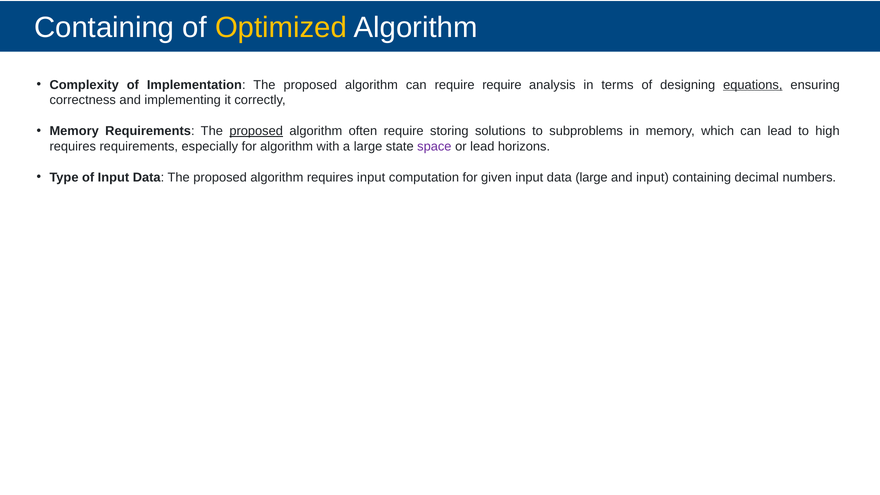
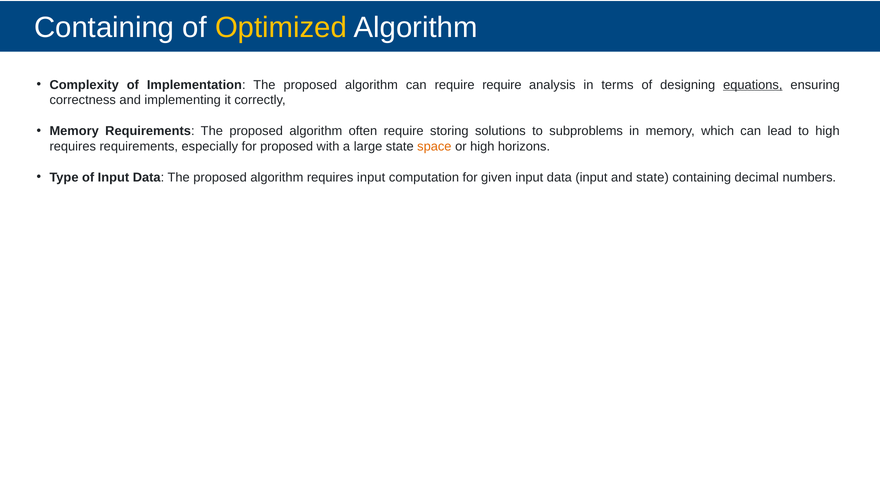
proposed at (256, 131) underline: present -> none
for algorithm: algorithm -> proposed
space colour: purple -> orange
or lead: lead -> high
data large: large -> input
and input: input -> state
